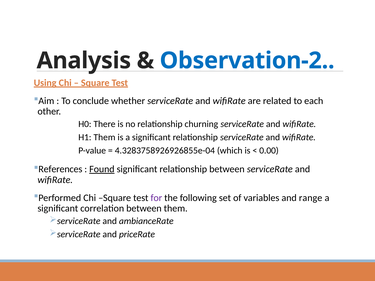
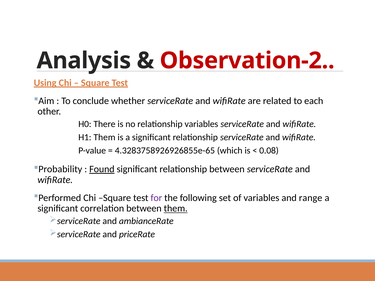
Observation-2 colour: blue -> red
relationship churning: churning -> variables
4.3283758926926855e-04: 4.3283758926926855e-04 -> 4.3283758926926855e-65
0.00: 0.00 -> 0.08
References: References -> Probability
them at (176, 209) underline: none -> present
